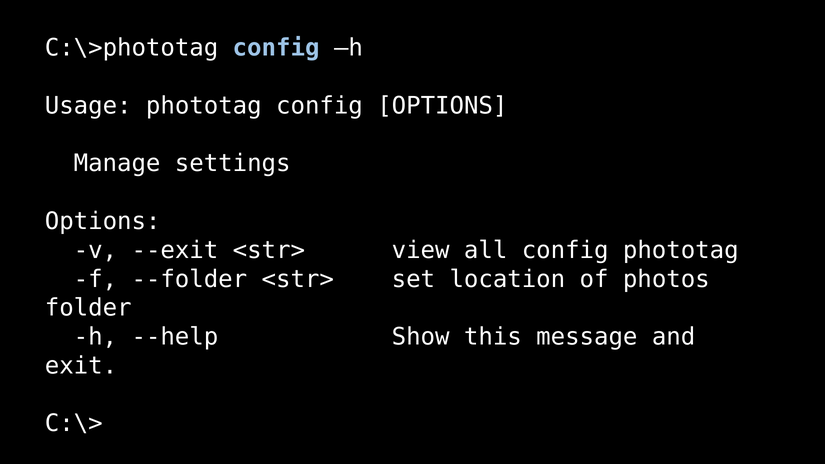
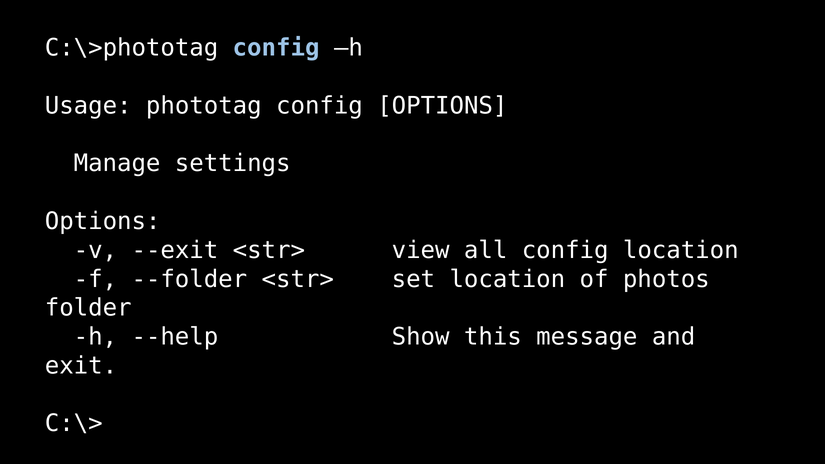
config phototag: phototag -> location
